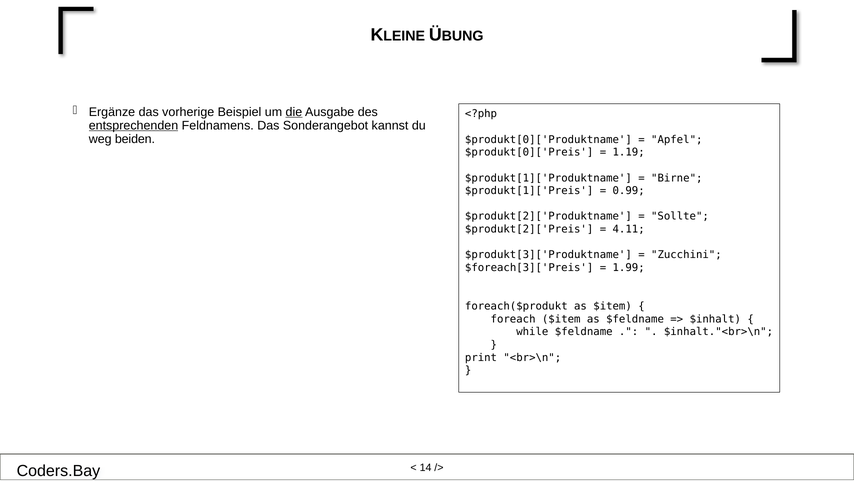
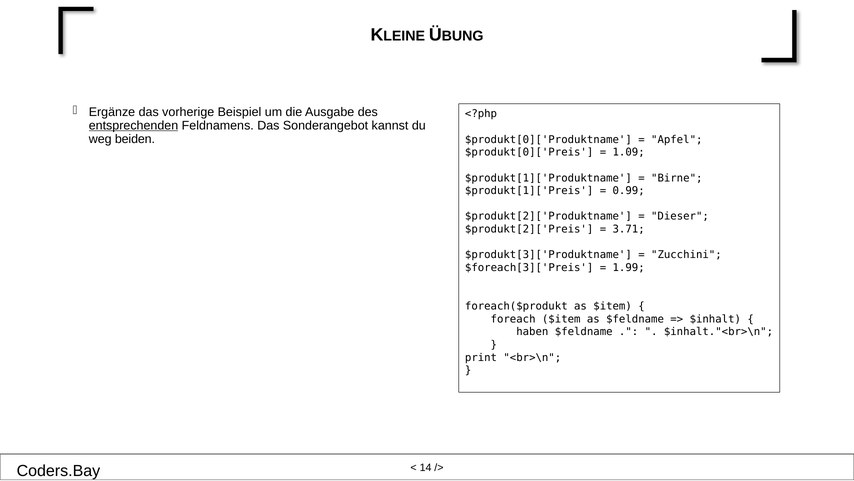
die underline: present -> none
1.19: 1.19 -> 1.09
Sollte: Sollte -> Dieser
4.11: 4.11 -> 3.71
while: while -> haben
